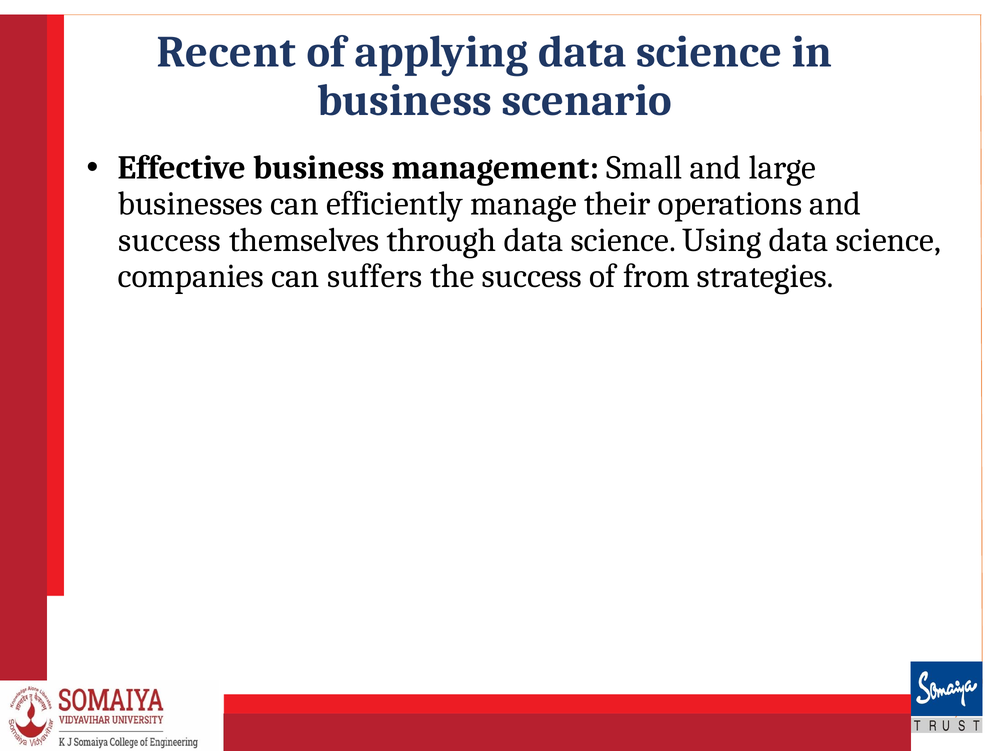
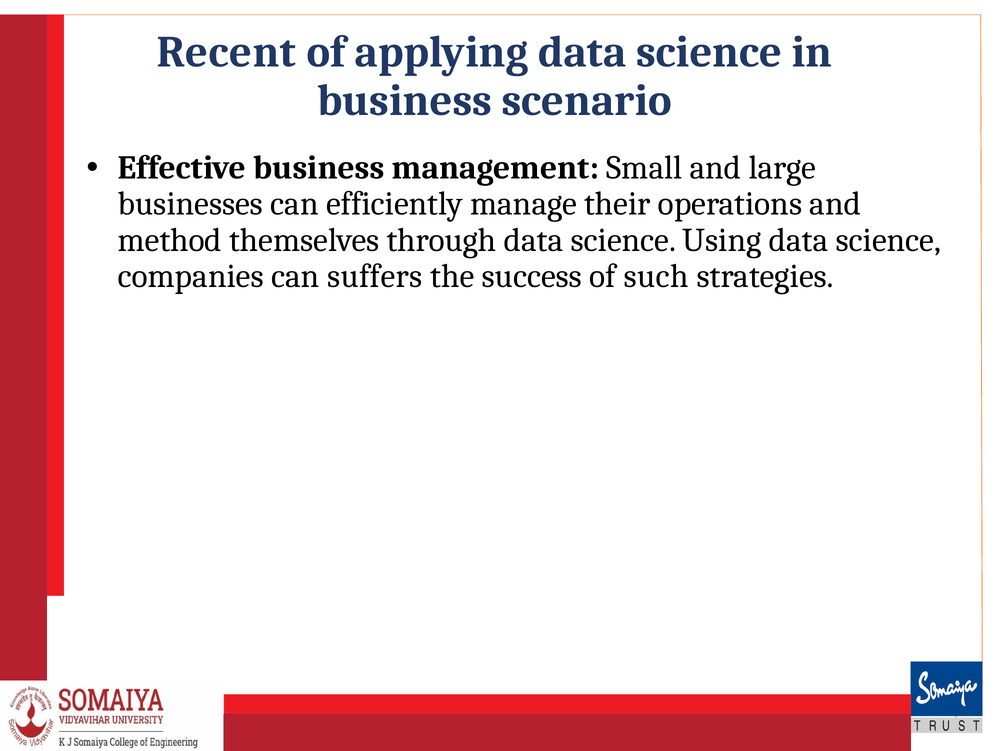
success at (170, 240): success -> method
from: from -> such
